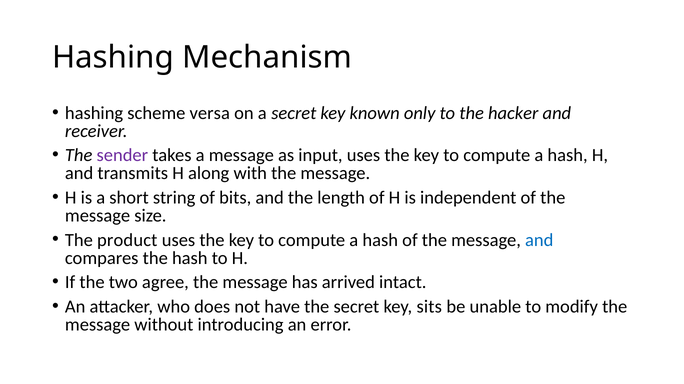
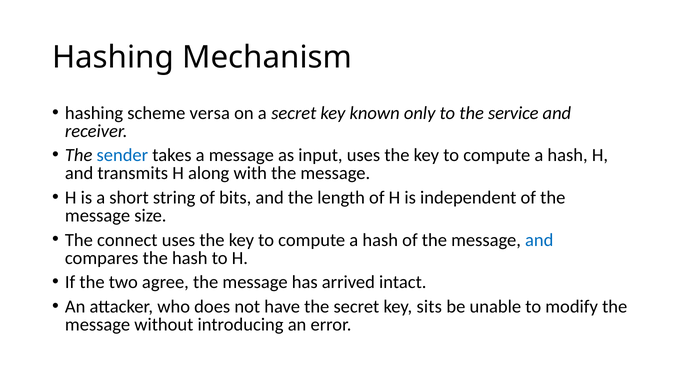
hacker: hacker -> service
sender colour: purple -> blue
product: product -> connect
